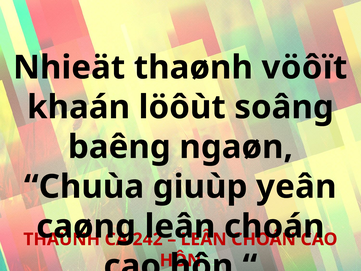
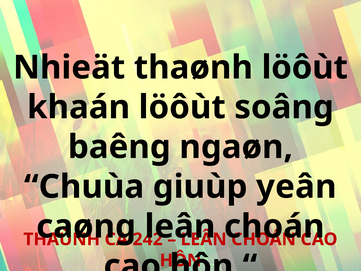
thaønh vöôït: vöôït -> löôùt
